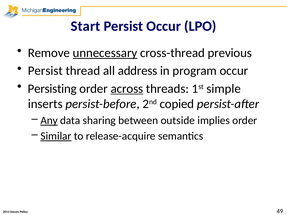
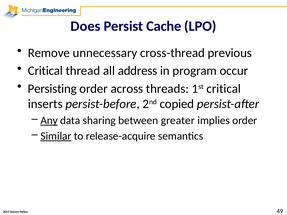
Start: Start -> Does
Persist Occur: Occur -> Cache
unnecessary underline: present -> none
Persist at (45, 71): Persist -> Critical
across underline: present -> none
1st simple: simple -> critical
outside: outside -> greater
